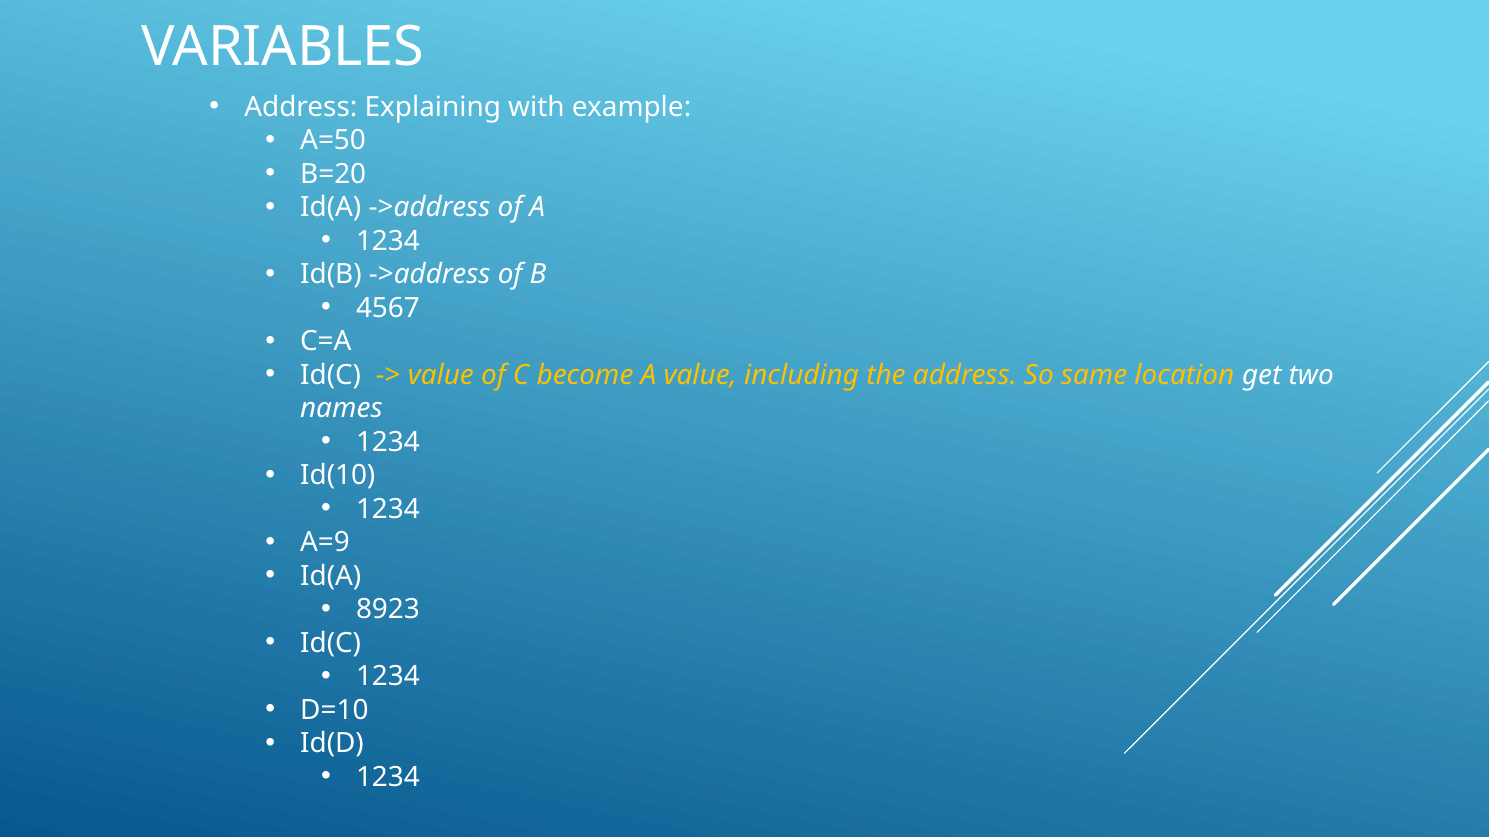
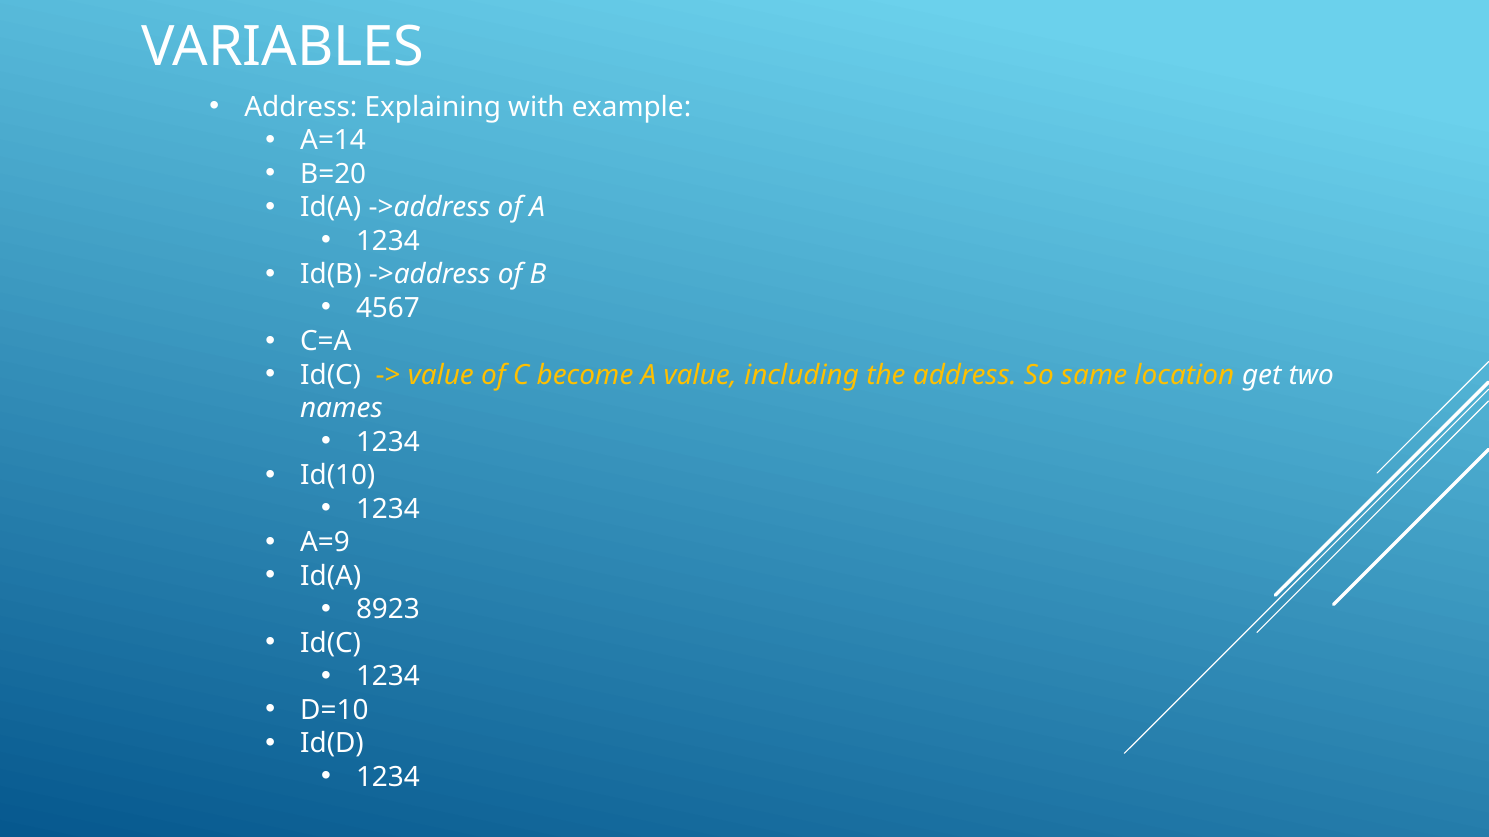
A=50: A=50 -> A=14
